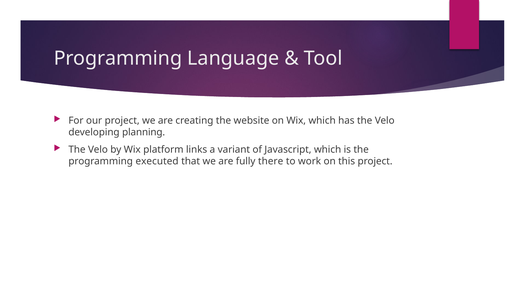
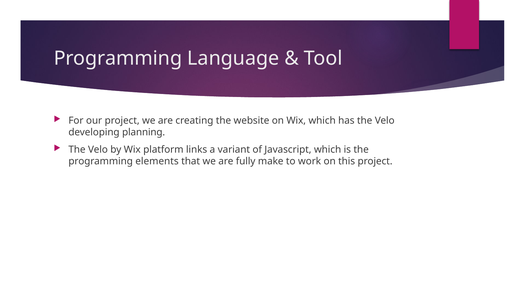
executed: executed -> elements
there: there -> make
